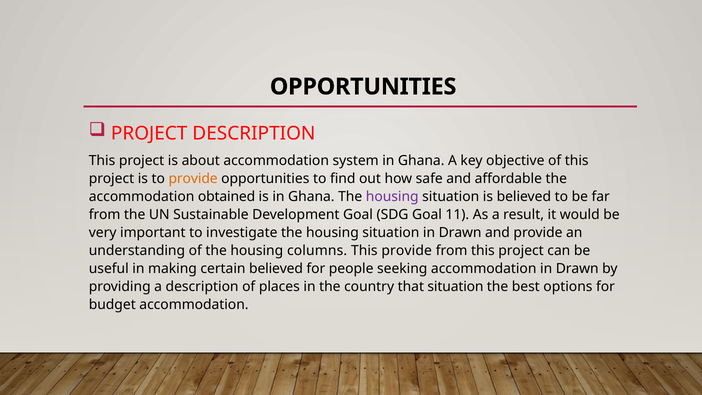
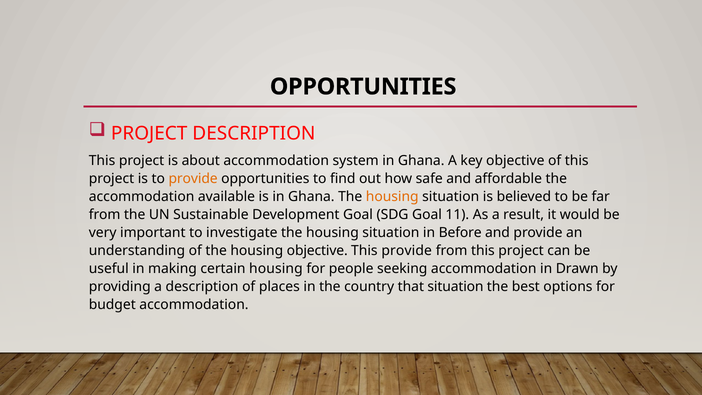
obtained: obtained -> available
housing at (392, 197) colour: purple -> orange
situation in Drawn: Drawn -> Before
housing columns: columns -> objective
certain believed: believed -> housing
